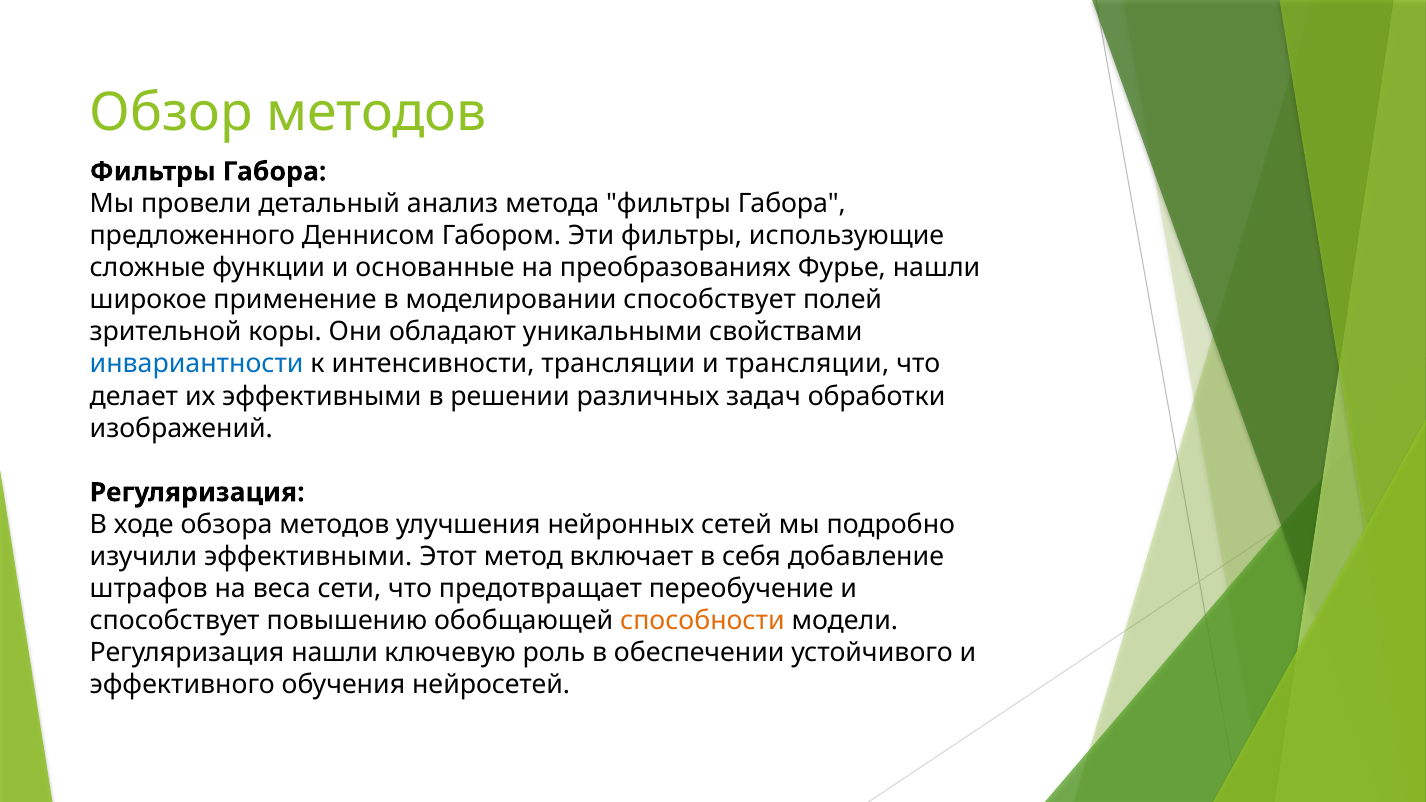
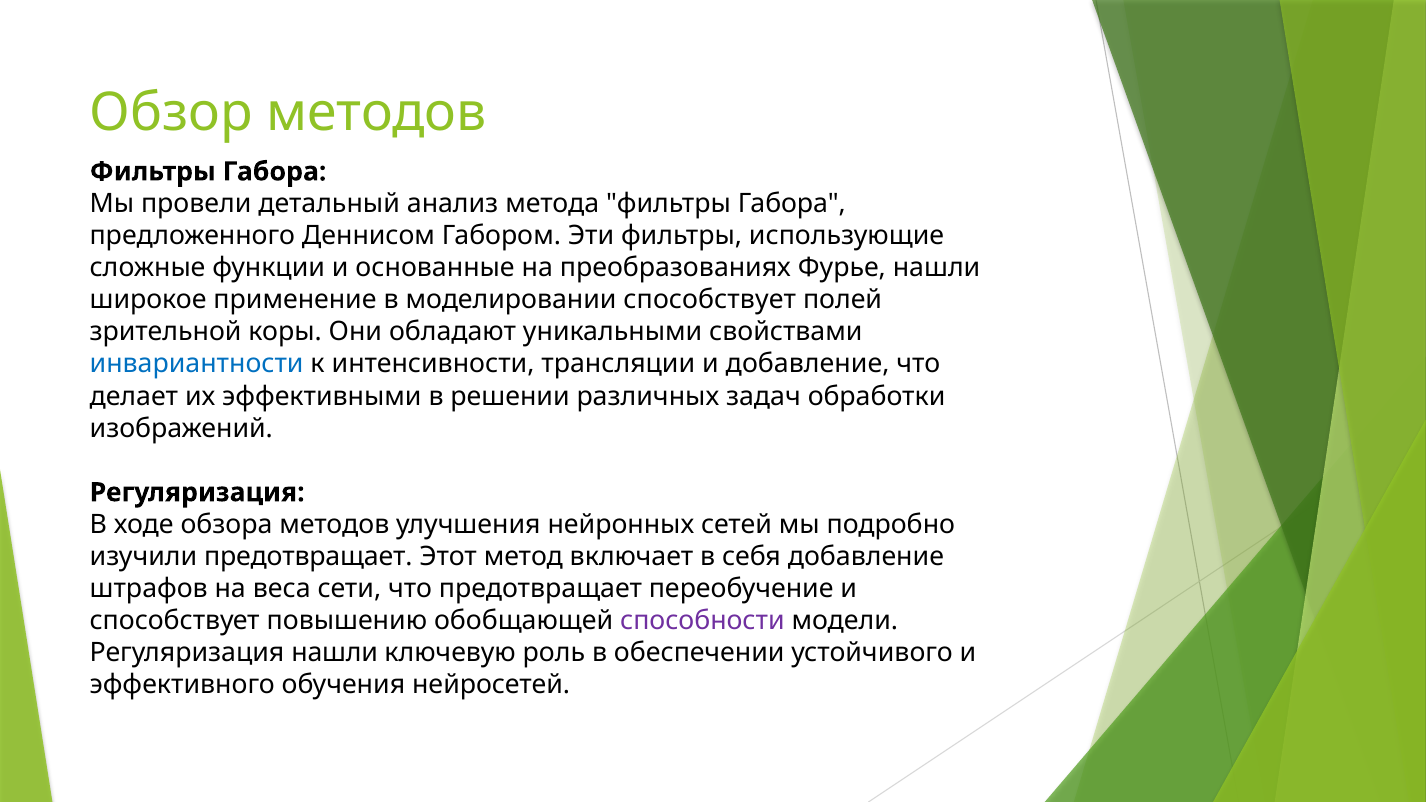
и трансляции: трансляции -> добавление
изучили эффективными: эффективными -> предотвращает
способности colour: orange -> purple
